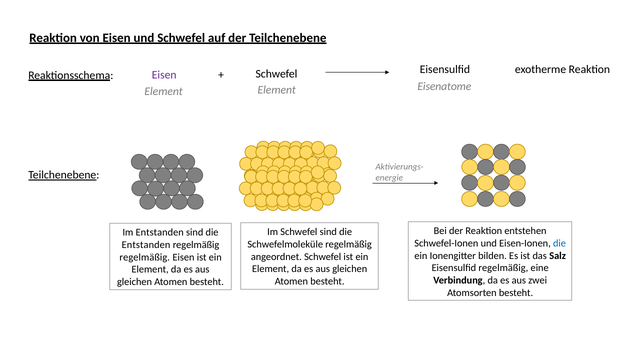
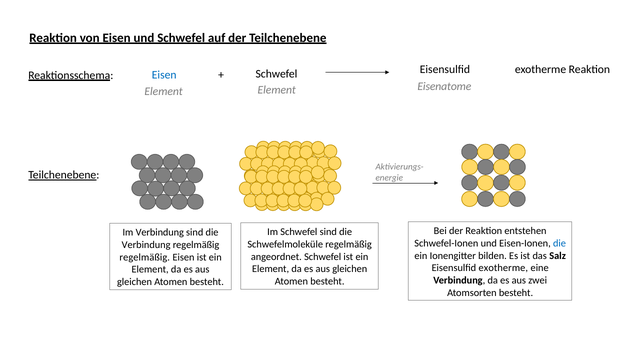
Eisen at (164, 75) colour: purple -> blue
Im Entstanden: Entstanden -> Verbindung
Entstanden at (146, 245): Entstanden -> Verbindung
Eisensulfid regelmäßig: regelmäßig -> exotherme
